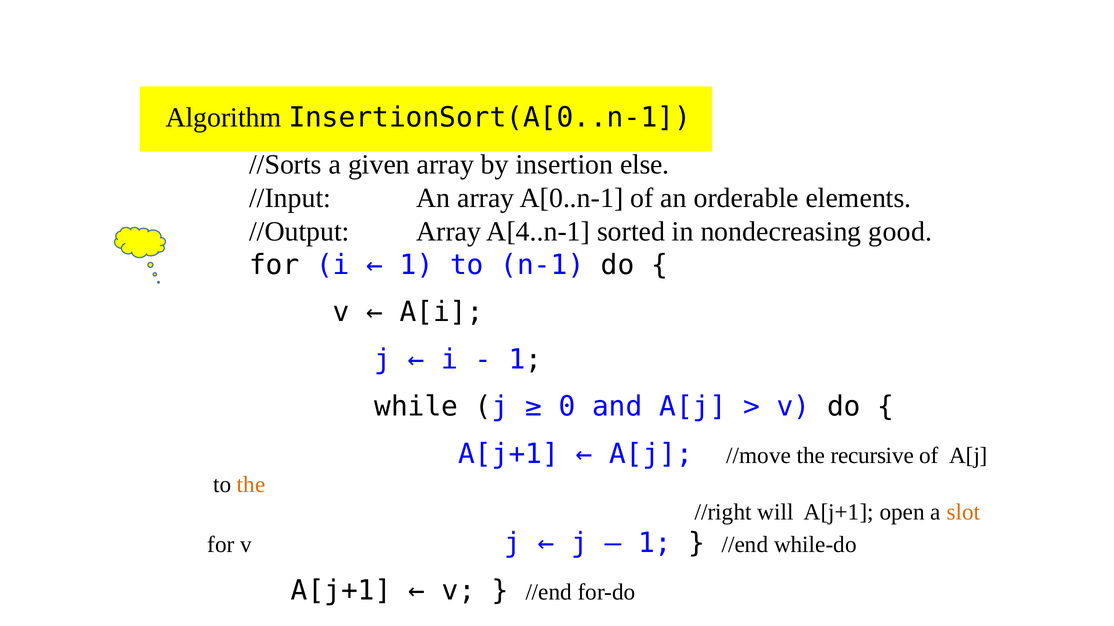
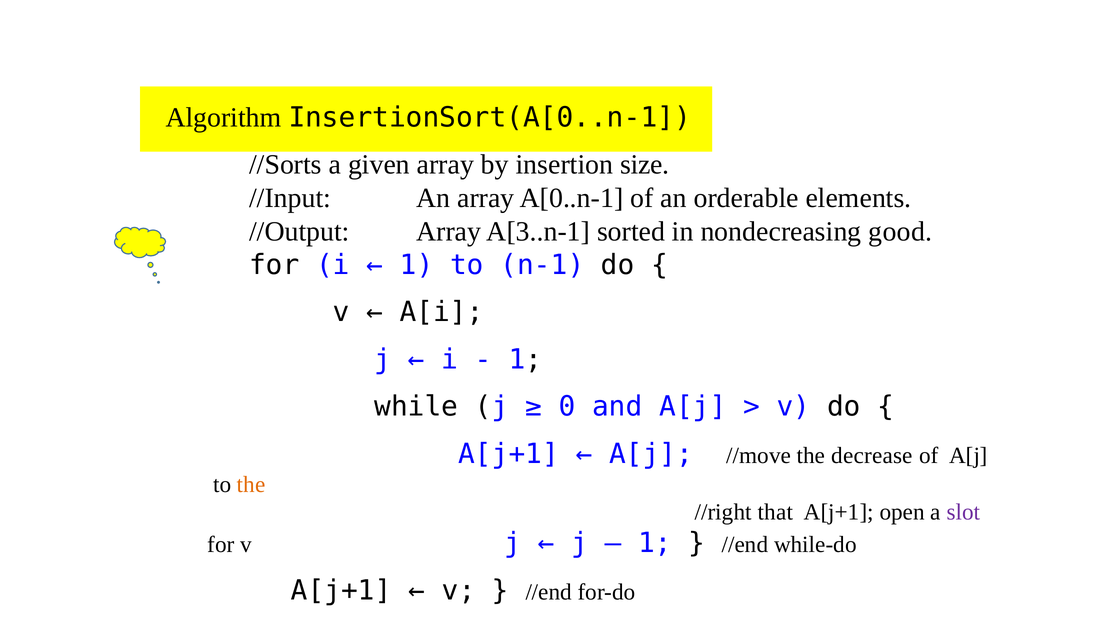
else: else -> size
A[4..n-1: A[4..n-1 -> A[3..n-1
recursive: recursive -> decrease
will: will -> that
slot colour: orange -> purple
